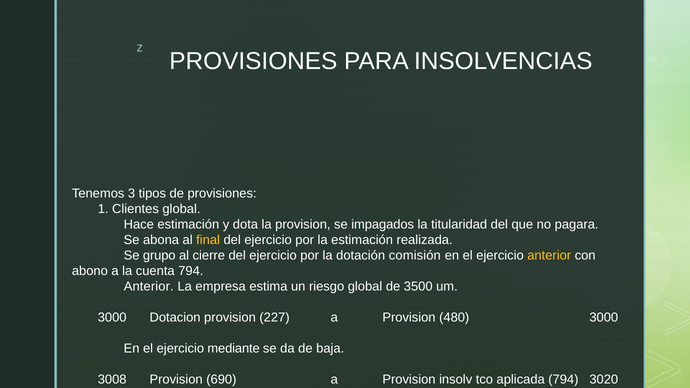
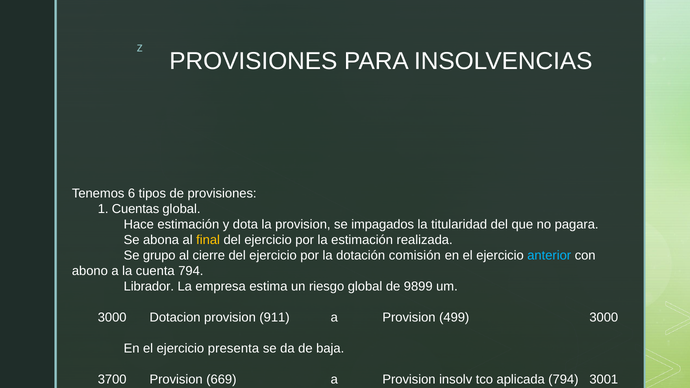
3: 3 -> 6
Clientes: Clientes -> Cuentas
anterior at (549, 255) colour: yellow -> light blue
Anterior at (149, 286): Anterior -> Librador
3500: 3500 -> 9899
227: 227 -> 911
480: 480 -> 499
mediante: mediante -> presenta
3008: 3008 -> 3700
690: 690 -> 669
3020: 3020 -> 3001
